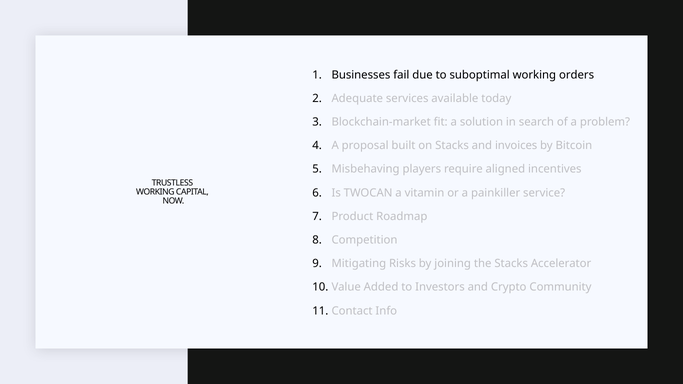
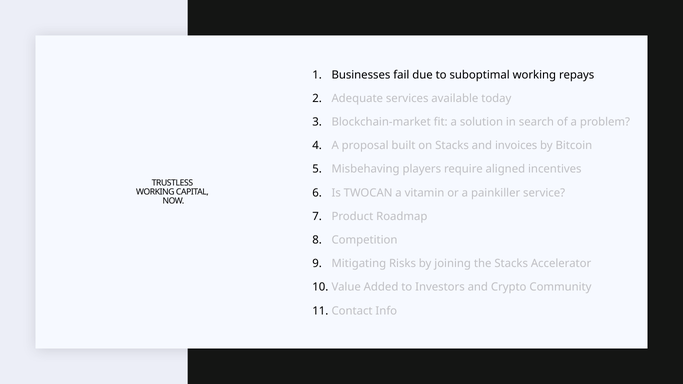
orders: orders -> repays
